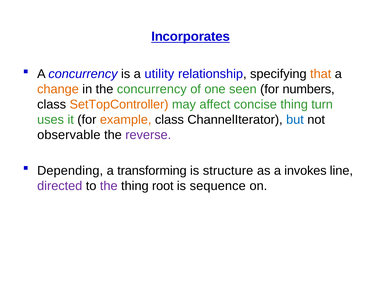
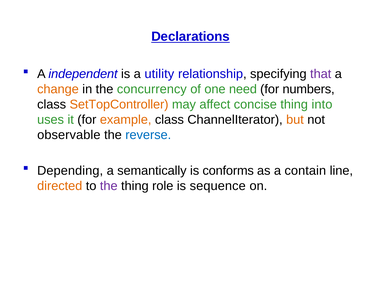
Incorporates: Incorporates -> Declarations
A concurrency: concurrency -> independent
that colour: orange -> purple
seen: seen -> need
turn: turn -> into
but colour: blue -> orange
reverse colour: purple -> blue
transforming: transforming -> semantically
structure: structure -> conforms
invokes: invokes -> contain
directed colour: purple -> orange
root: root -> role
